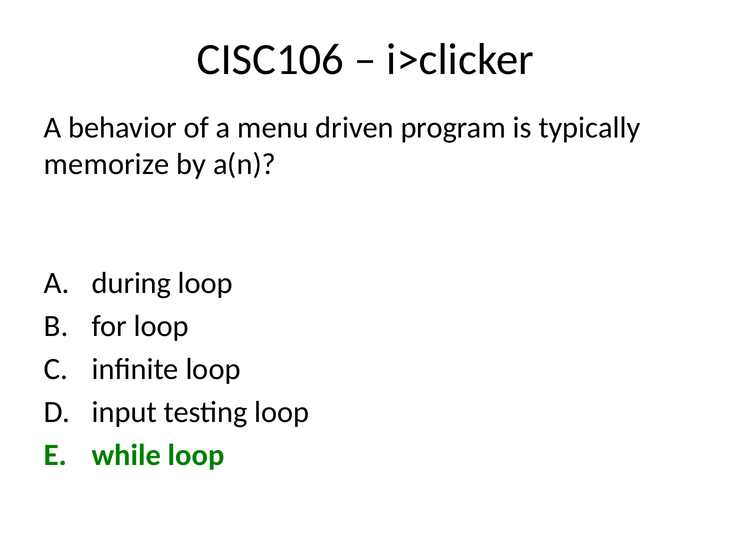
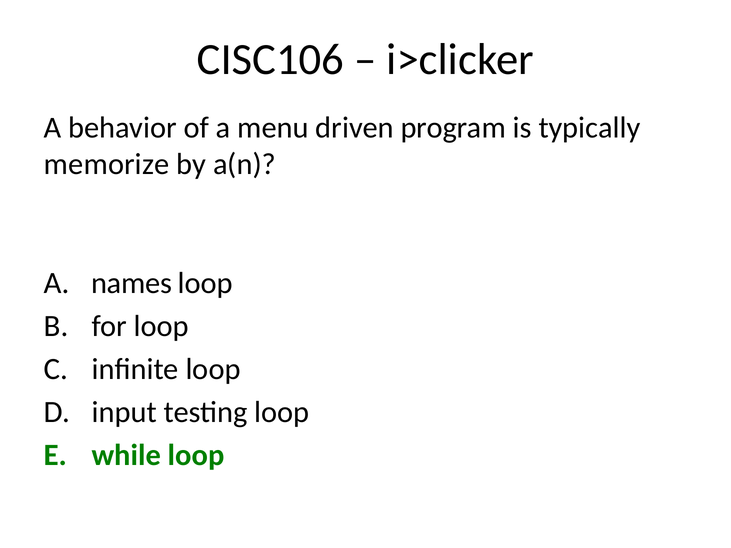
during: during -> names
